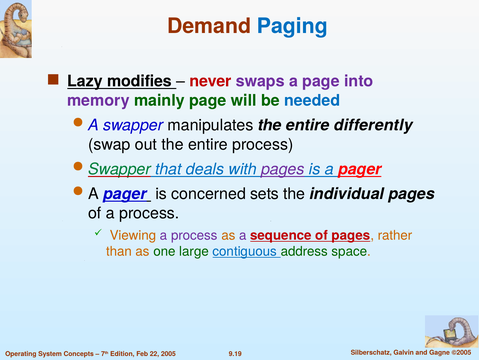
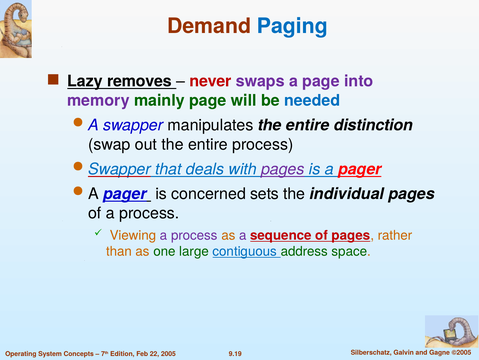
modifies: modifies -> removes
differently: differently -> distinction
Swapper at (119, 169) colour: green -> blue
